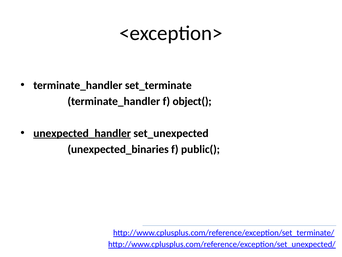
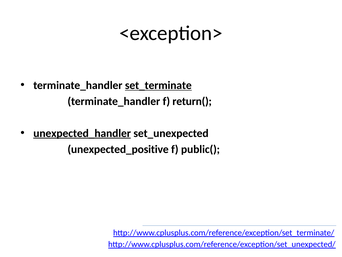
set_terminate underline: none -> present
object(: object( -> return(
unexpected_binaries: unexpected_binaries -> unexpected_positive
